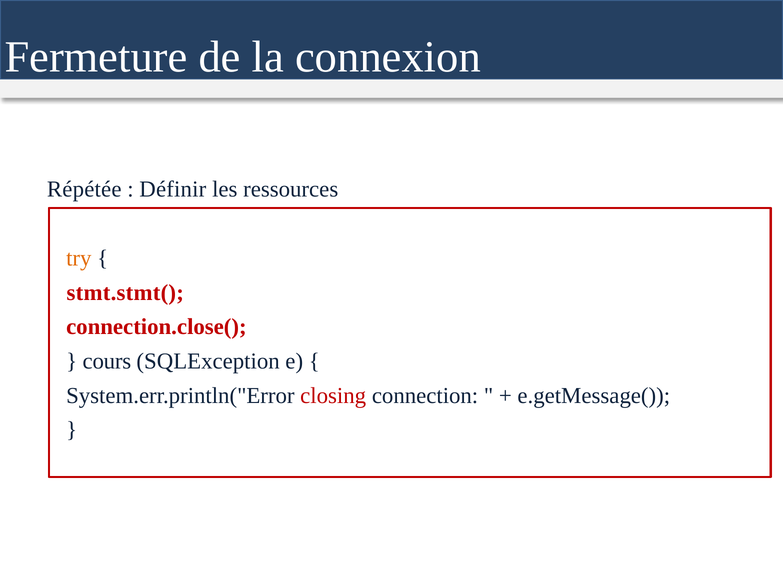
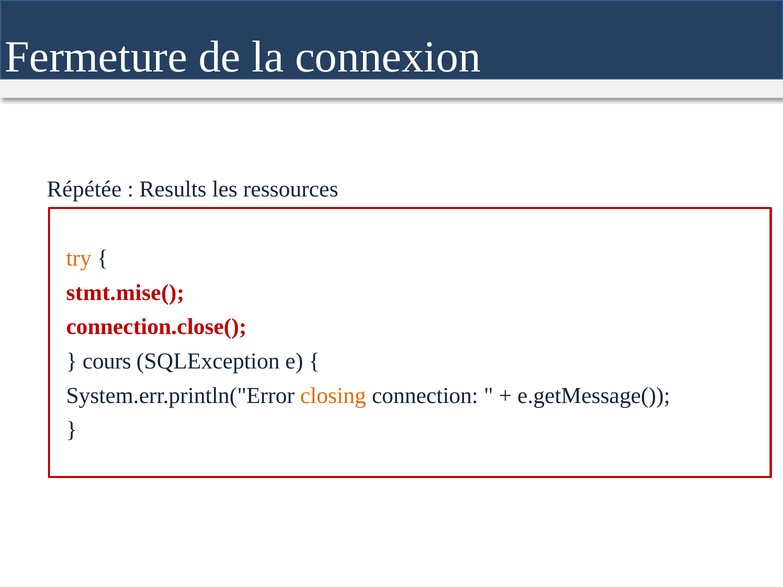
Définir: Définir -> Results
stmt.stmt(: stmt.stmt( -> stmt.mise(
closing colour: red -> orange
